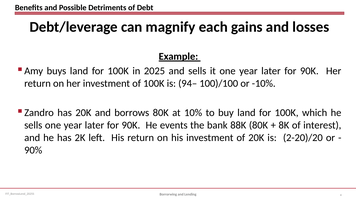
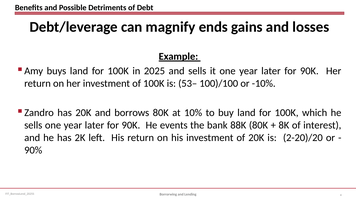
each: each -> ends
94–: 94– -> 53–
